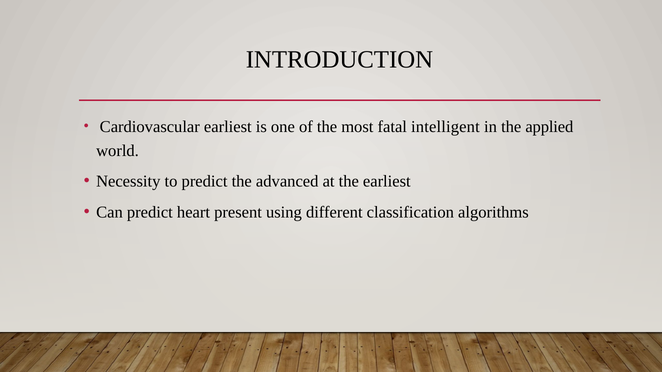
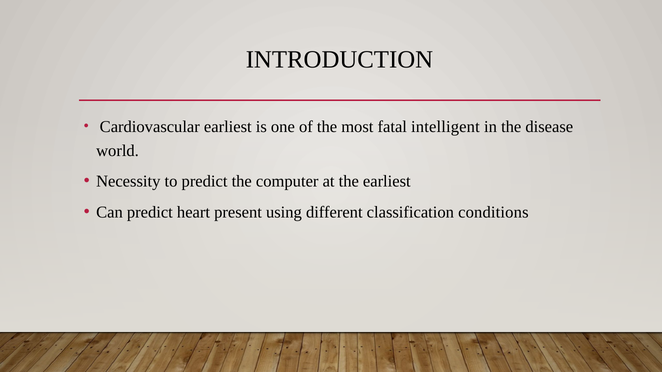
applied: applied -> disease
advanced: advanced -> computer
algorithms: algorithms -> conditions
